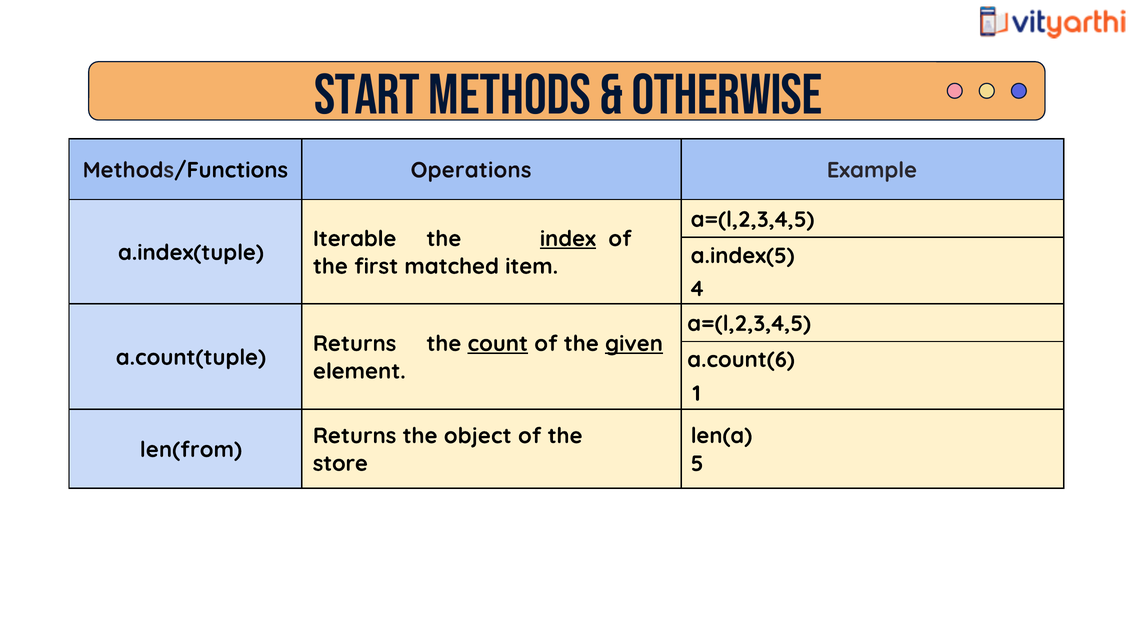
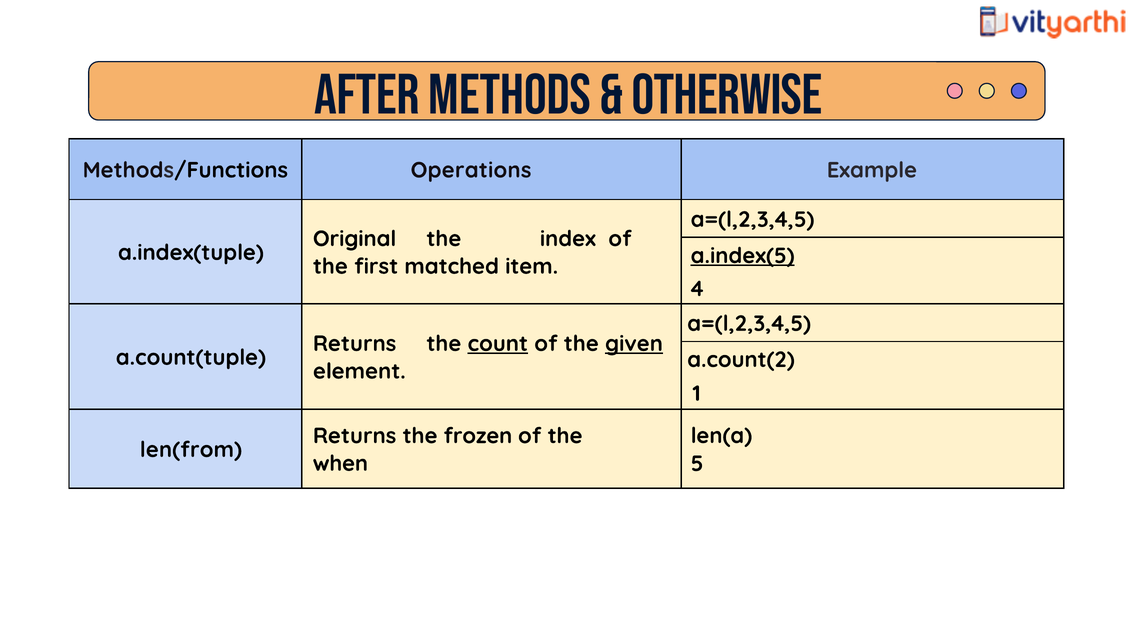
Start: Start -> After
Iterable: Iterable -> Original
index underline: present -> none
a.index(5 underline: none -> present
a.count(6: a.count(6 -> a.count(2
object: object -> frozen
store: store -> when
